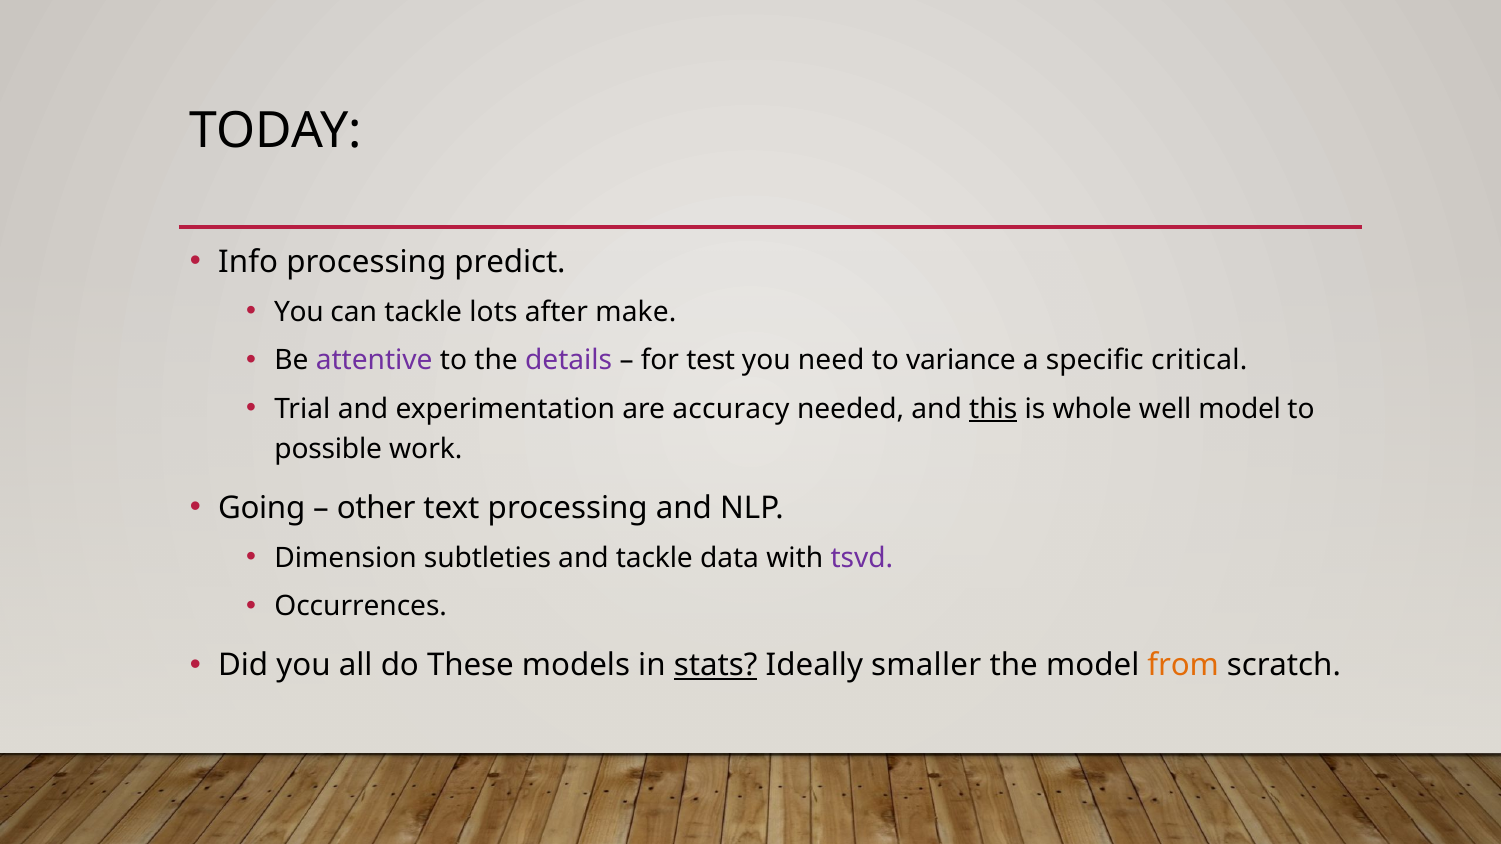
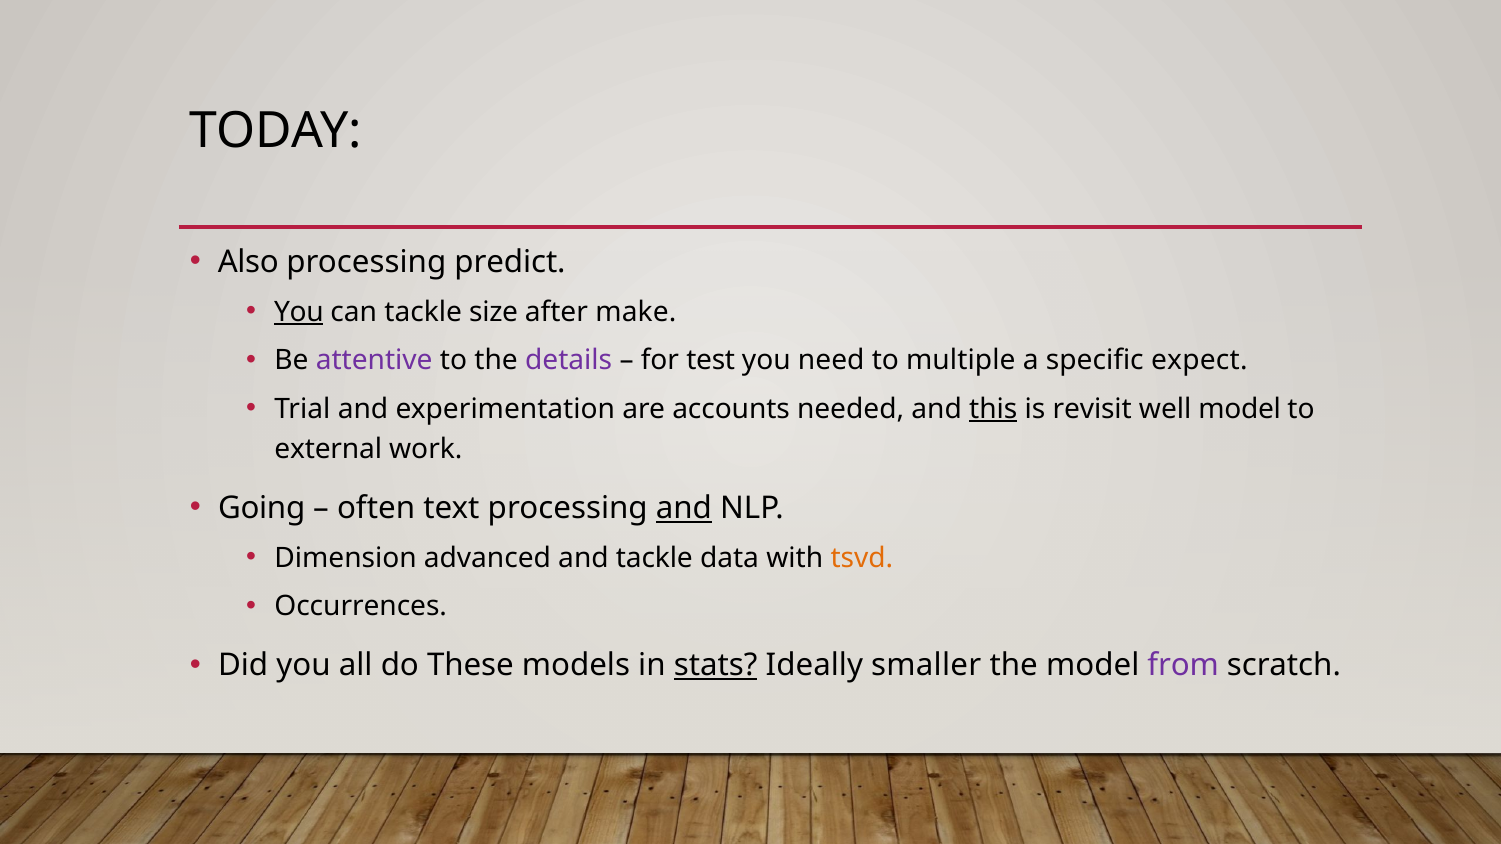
Info: Info -> Also
You at (299, 312) underline: none -> present
lots: lots -> size
variance: variance -> multiple
critical: critical -> expect
accuracy: accuracy -> accounts
whole: whole -> revisit
possible: possible -> external
other: other -> often
and at (684, 508) underline: none -> present
subtleties: subtleties -> advanced
tsvd colour: purple -> orange
from colour: orange -> purple
